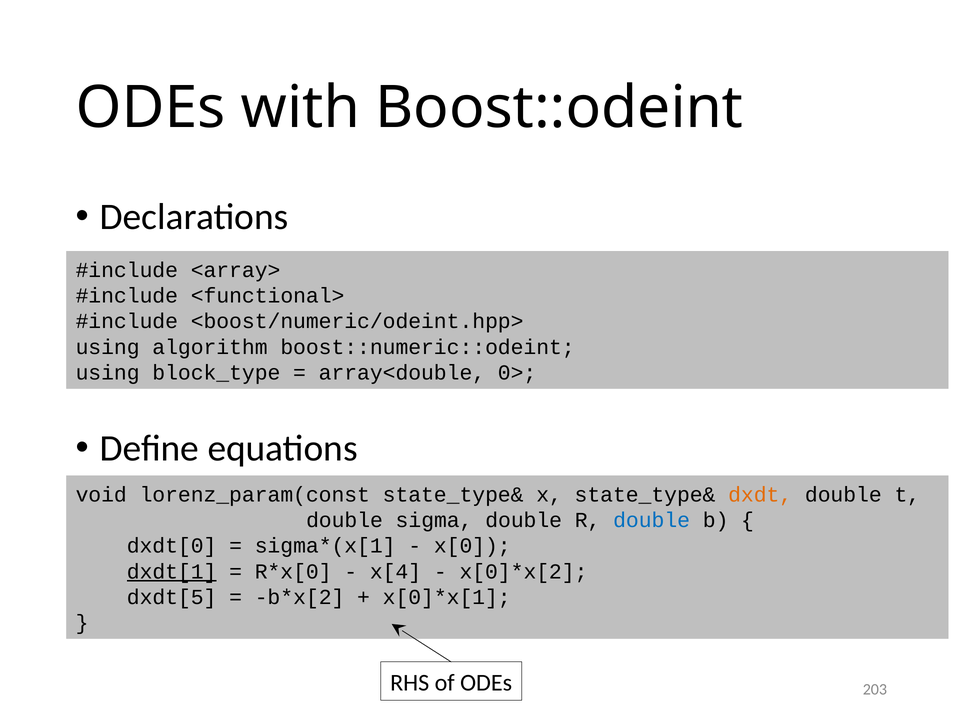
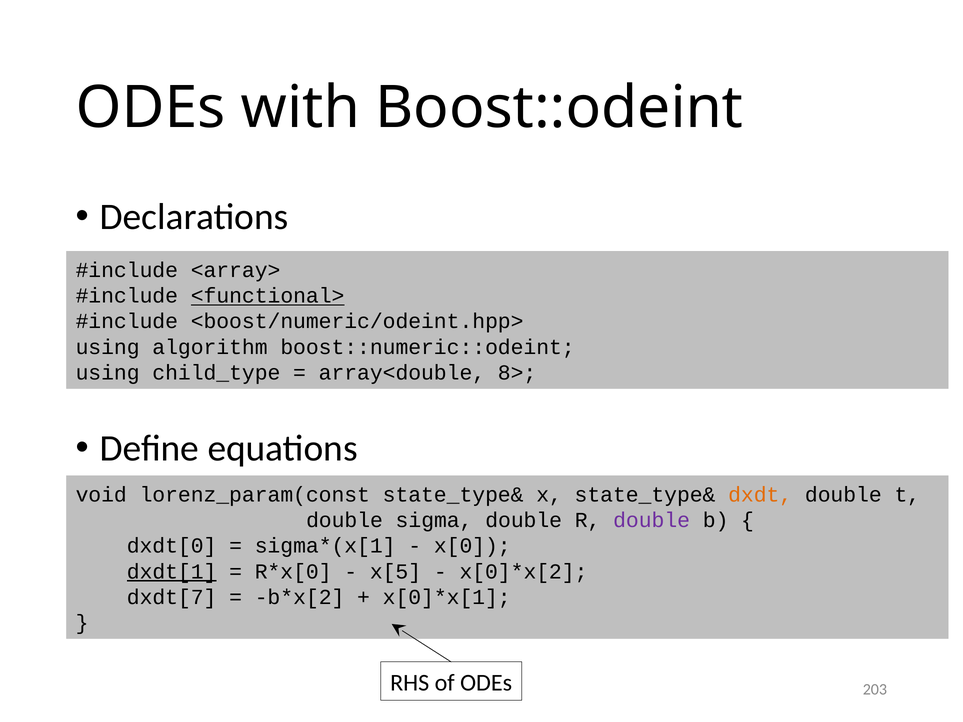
<functional> underline: none -> present
block_type: block_type -> child_type
0>: 0> -> 8>
double at (652, 520) colour: blue -> purple
x[4: x[4 -> x[5
dxdt[5: dxdt[5 -> dxdt[7
